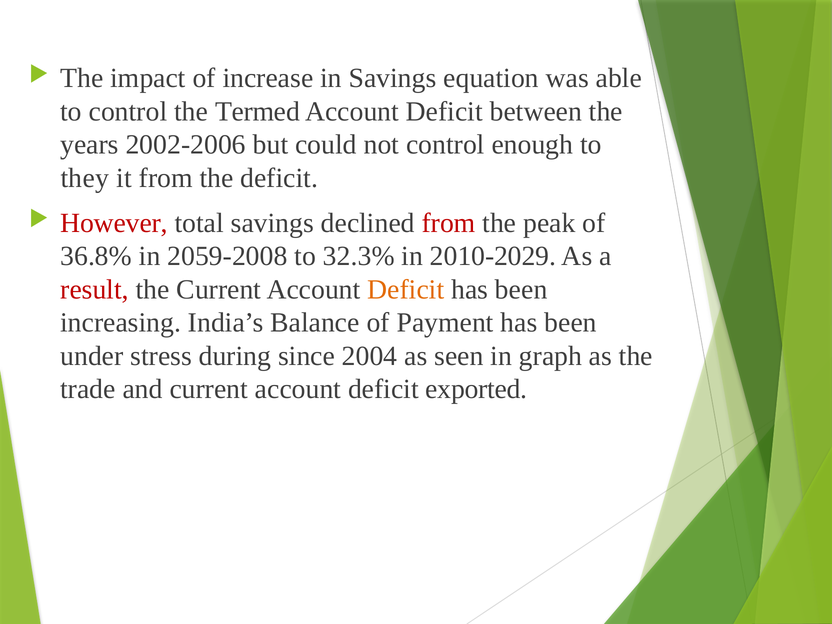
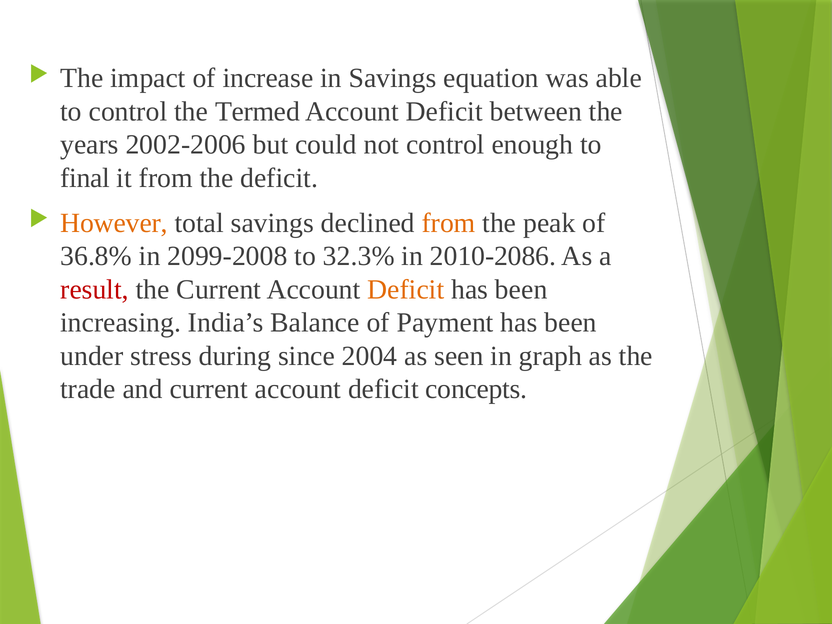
they: they -> final
However colour: red -> orange
from at (448, 223) colour: red -> orange
2059-2008: 2059-2008 -> 2099-2008
2010-2029: 2010-2029 -> 2010-2086
exported: exported -> concepts
